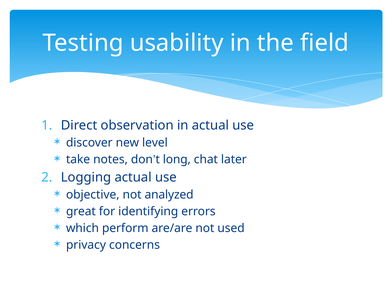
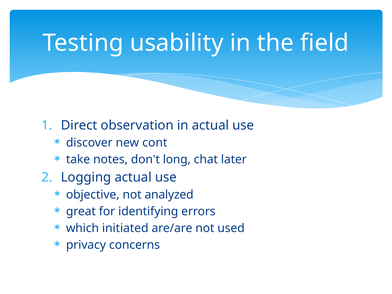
level: level -> cont
perform: perform -> initiated
